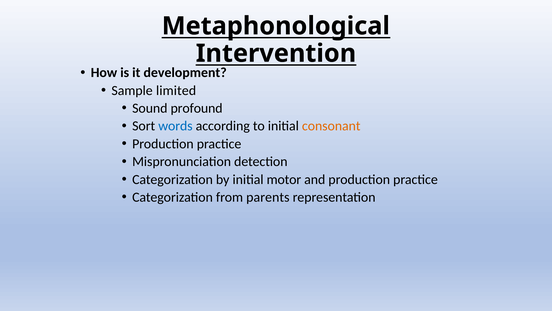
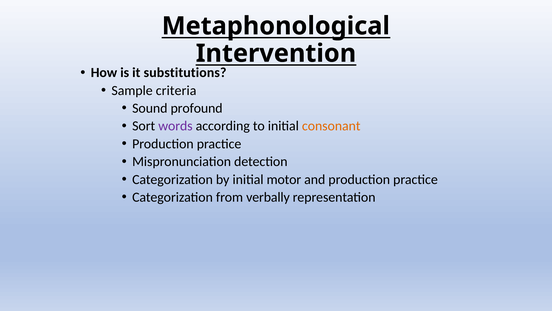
development: development -> substitutions
limited: limited -> criteria
words colour: blue -> purple
parents: parents -> verbally
